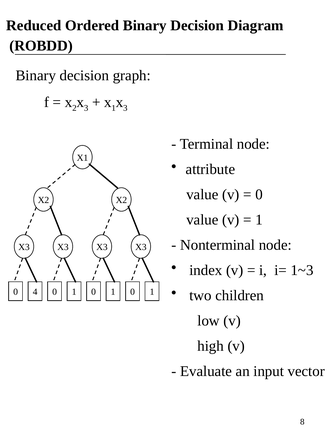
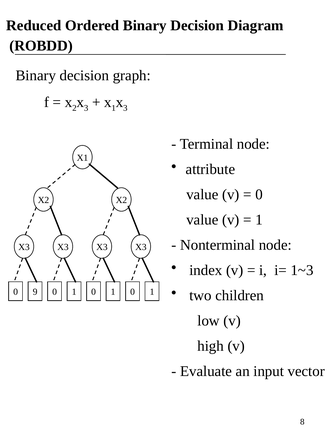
4: 4 -> 9
